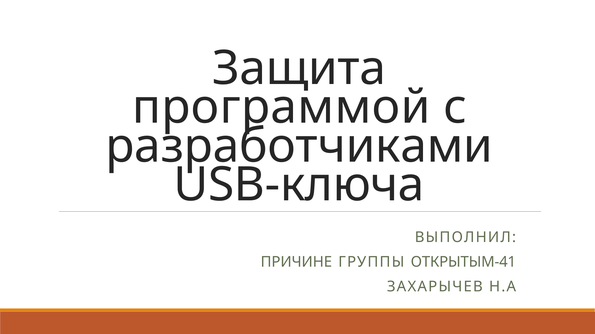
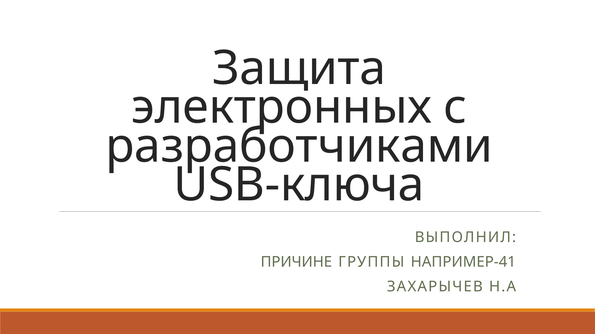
программой: программой -> электронных
ОТКРЫТЫМ-41: ОТКРЫТЫМ-41 -> НАПРИМЕР-41
